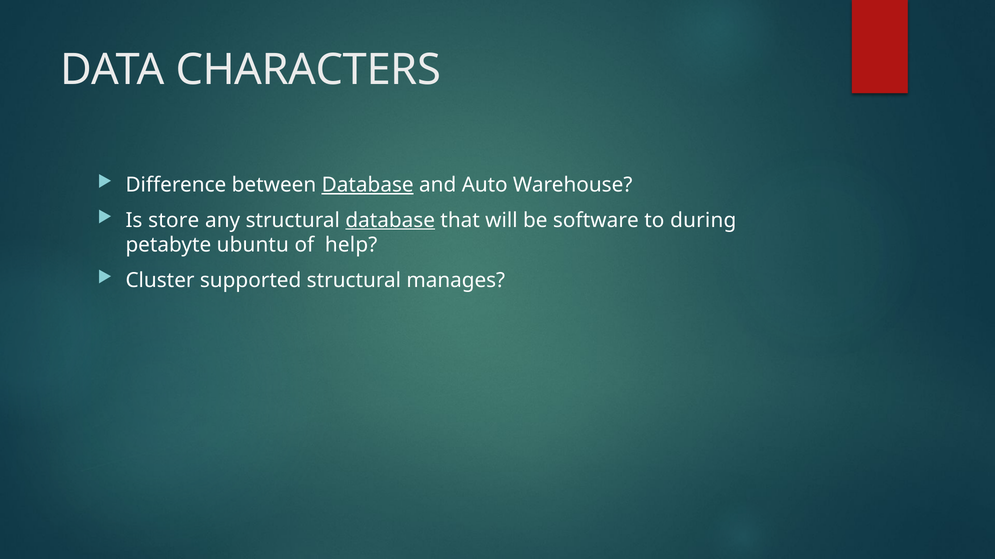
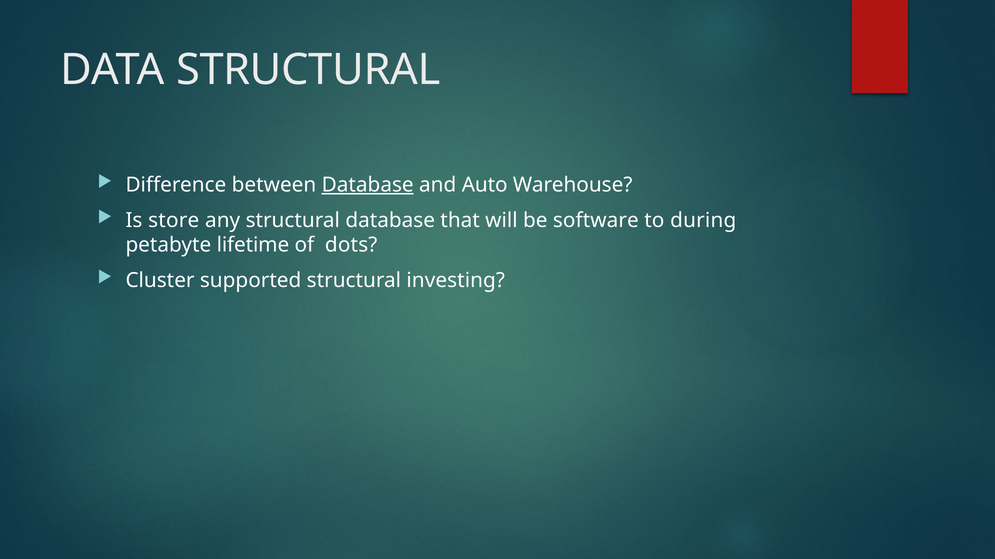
DATA CHARACTERS: CHARACTERS -> STRUCTURAL
database at (390, 220) underline: present -> none
ubuntu: ubuntu -> lifetime
help: help -> dots
manages: manages -> investing
